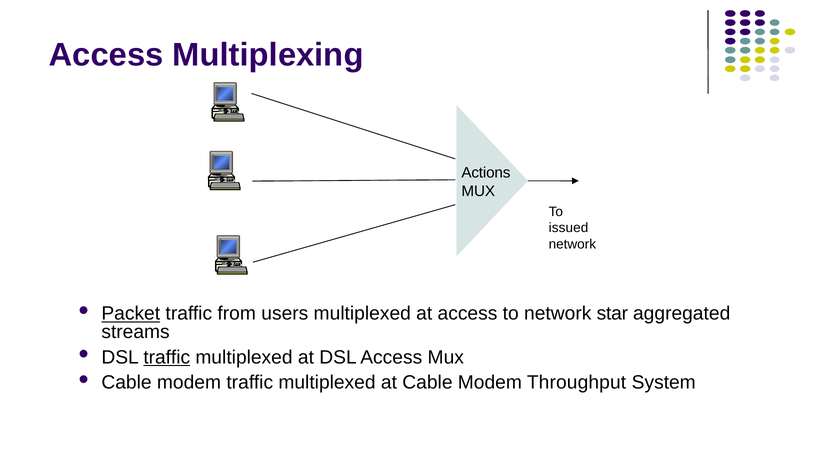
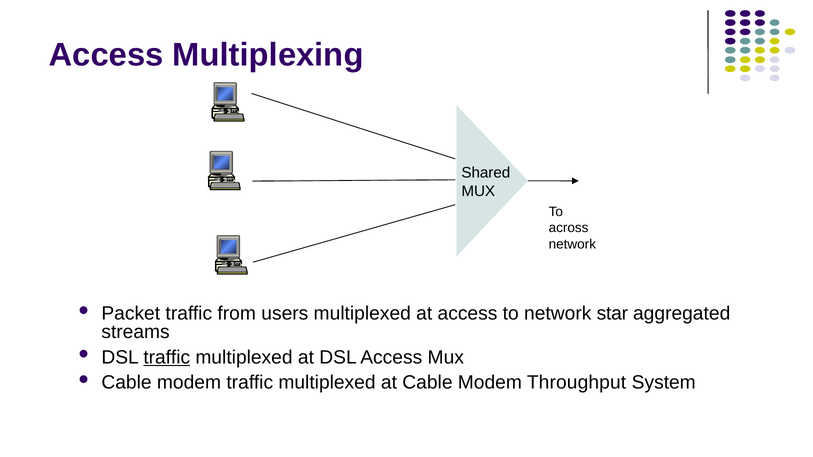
Actions: Actions -> Shared
issued: issued -> across
Packet underline: present -> none
